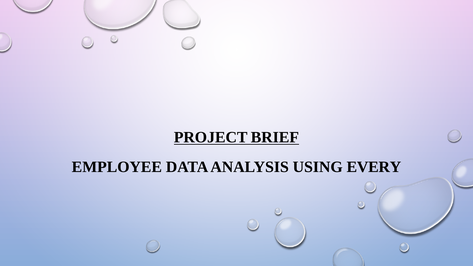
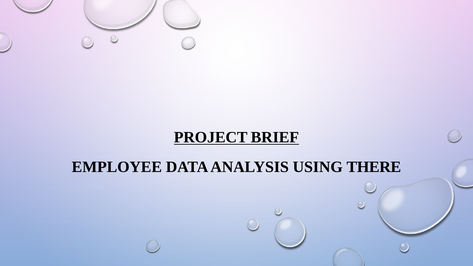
EVERY: EVERY -> THERE
